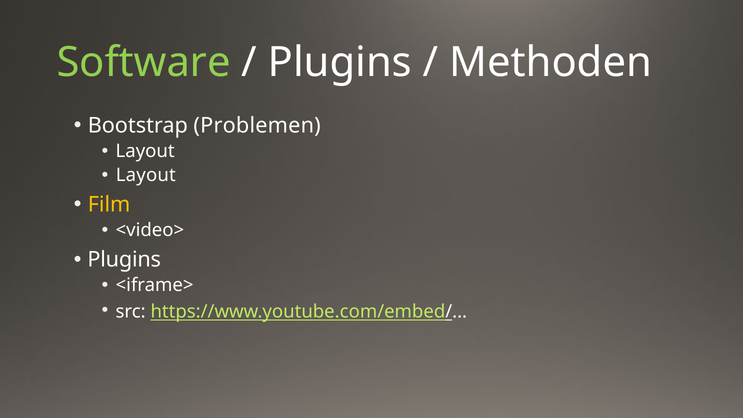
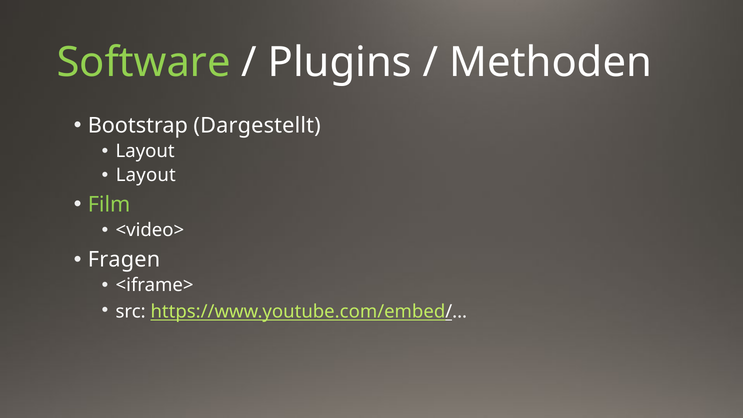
Problemen: Problemen -> Dargestellt
Film colour: yellow -> light green
Plugins at (124, 260): Plugins -> Fragen
